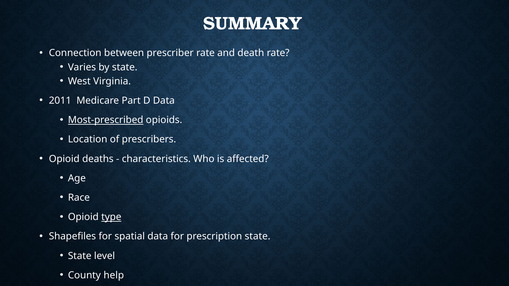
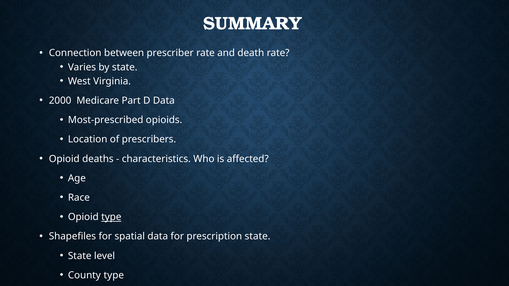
2011: 2011 -> 2000
Most-prescribed underline: present -> none
County help: help -> type
